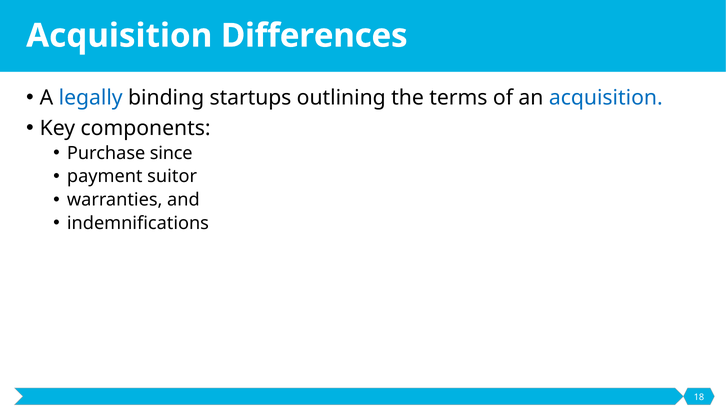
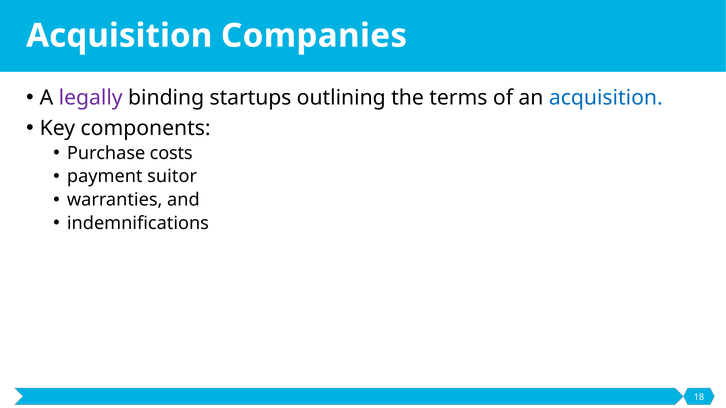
Differences: Differences -> Companies
legally colour: blue -> purple
since: since -> costs
